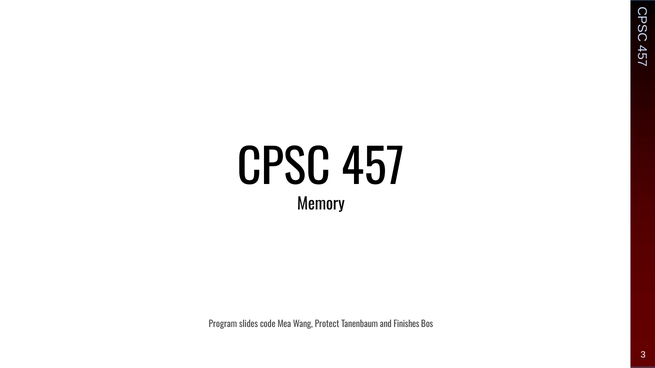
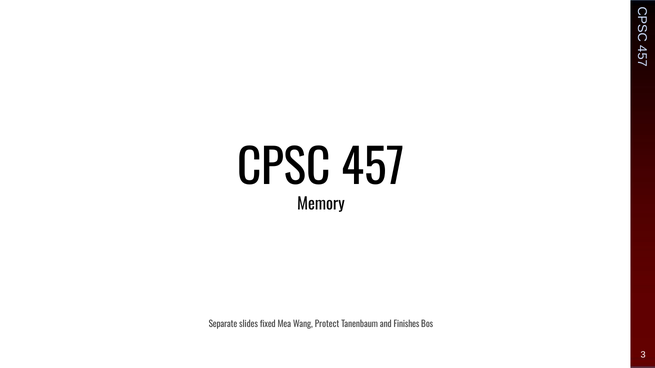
Program: Program -> Separate
code: code -> fixed
